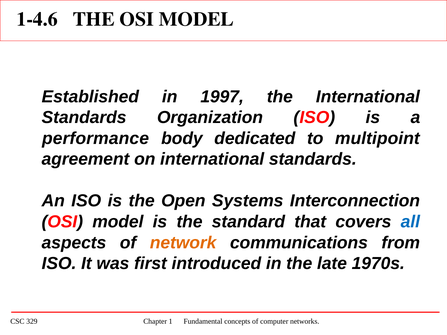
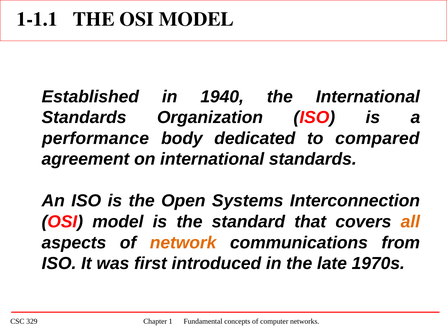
1-4.6: 1-4.6 -> 1-1.1
1997: 1997 -> 1940
multipoint: multipoint -> compared
all colour: blue -> orange
